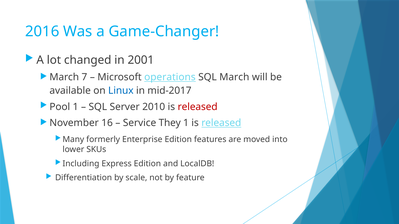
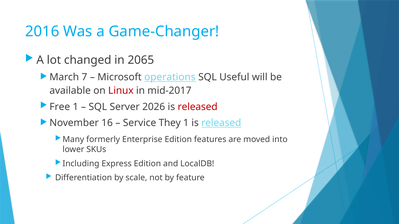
2001: 2001 -> 2065
March: March -> Useful
Linux colour: blue -> red
Pool: Pool -> Free
2010: 2010 -> 2026
